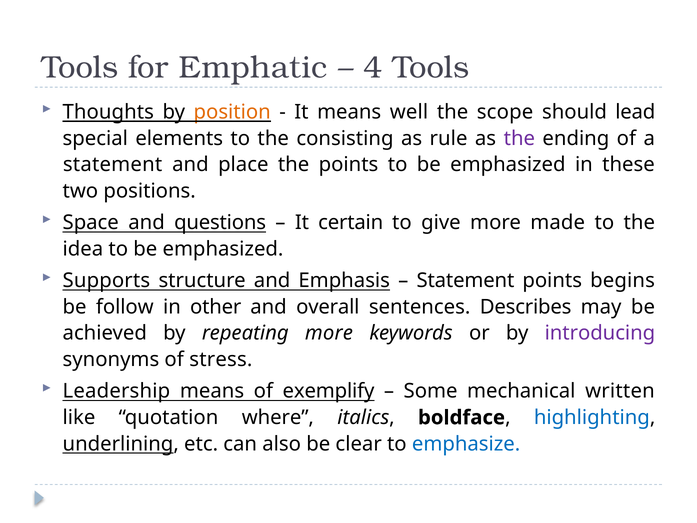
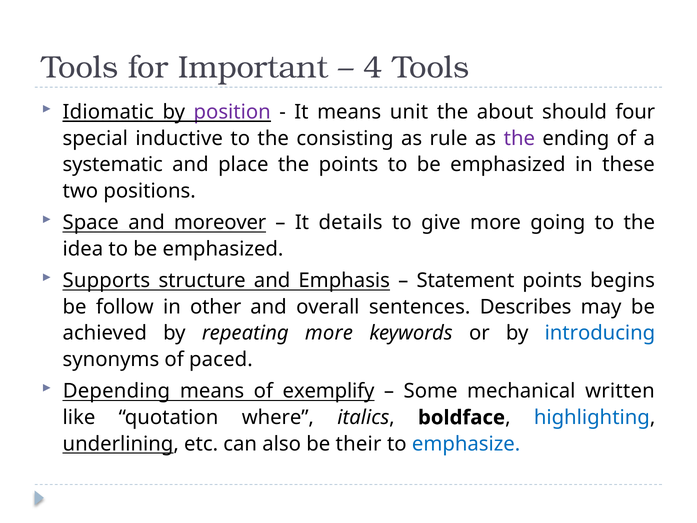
Emphatic: Emphatic -> Important
Thoughts: Thoughts -> Idiomatic
position colour: orange -> purple
well: well -> unit
scope: scope -> about
lead: lead -> four
elements: elements -> inductive
statement at (113, 165): statement -> systematic
questions: questions -> moreover
certain: certain -> details
made: made -> going
introducing colour: purple -> blue
stress: stress -> paced
Leadership: Leadership -> Depending
clear: clear -> their
